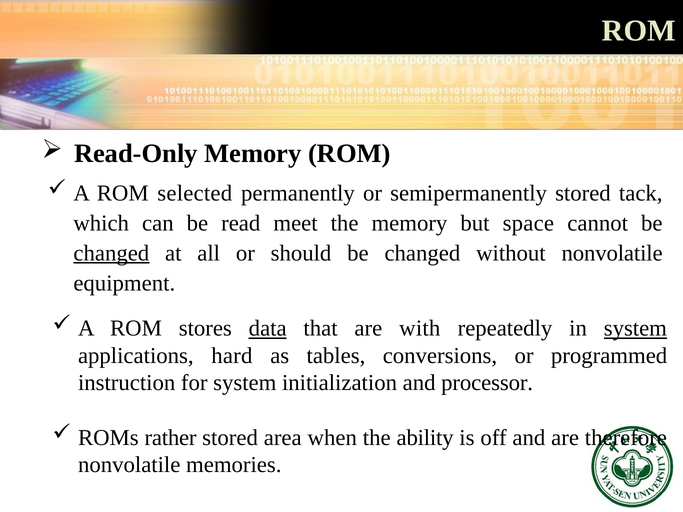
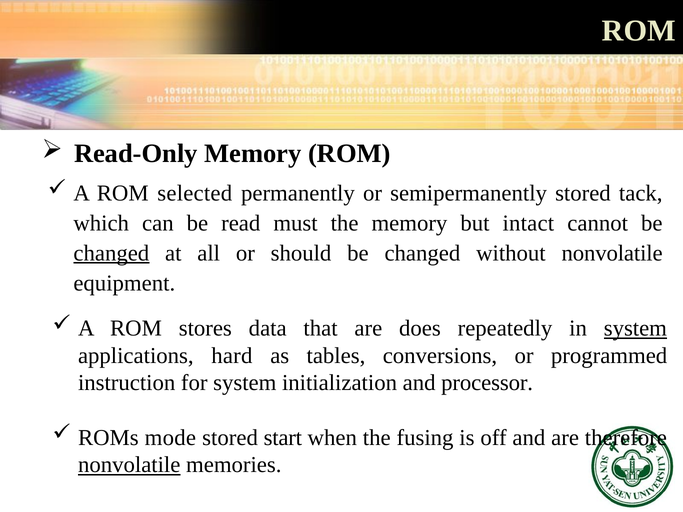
meet: meet -> must
space: space -> intact
data underline: present -> none
with: with -> does
rather: rather -> mode
area: area -> start
ability: ability -> fusing
nonvolatile at (129, 465) underline: none -> present
